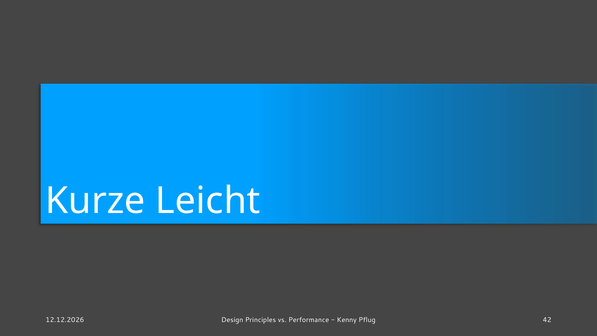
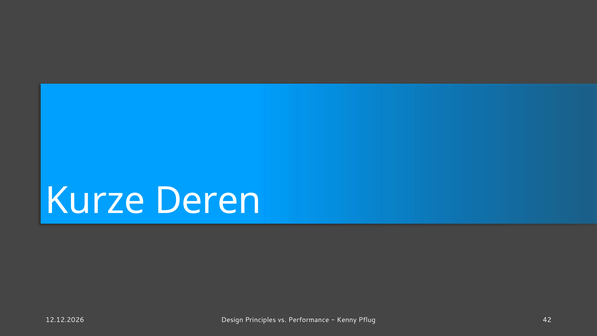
Leicht: Leicht -> Deren
